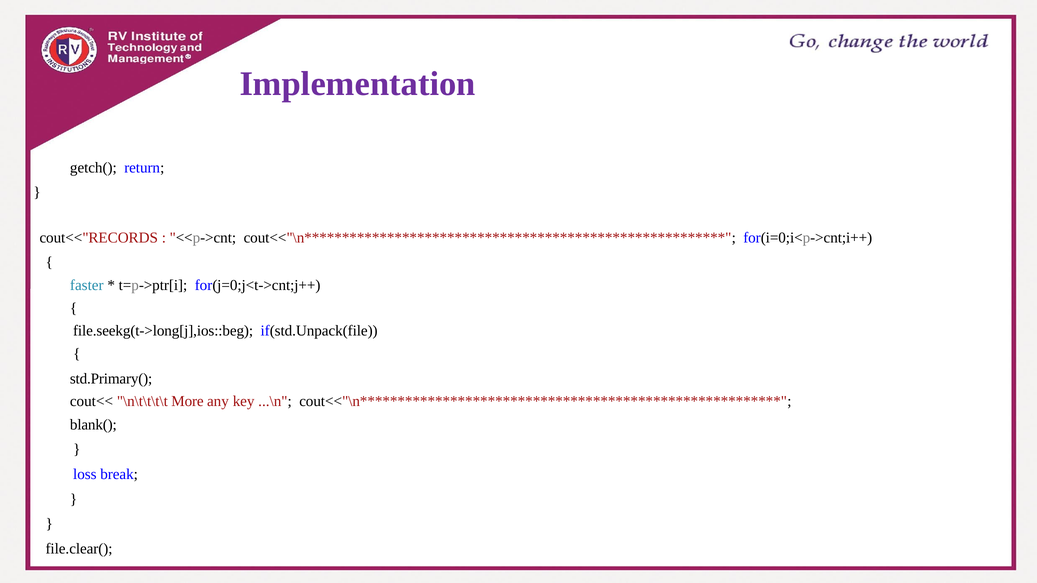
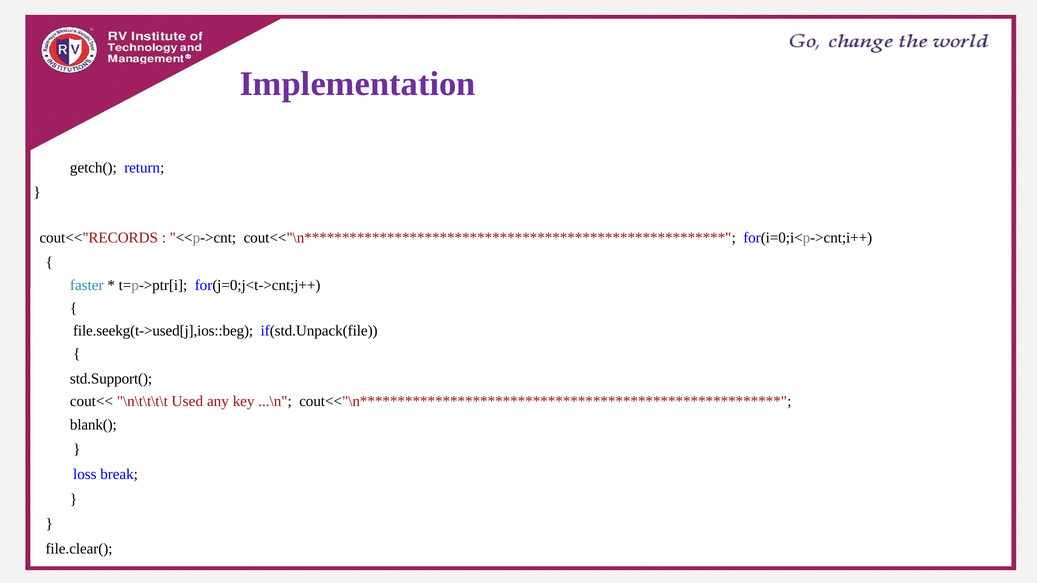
file.seekg(t->long[j],ios::beg: file.seekg(t->long[j],ios::beg -> file.seekg(t->used[j],ios::beg
std.Primary(: std.Primary( -> std.Support(
More: More -> Used
